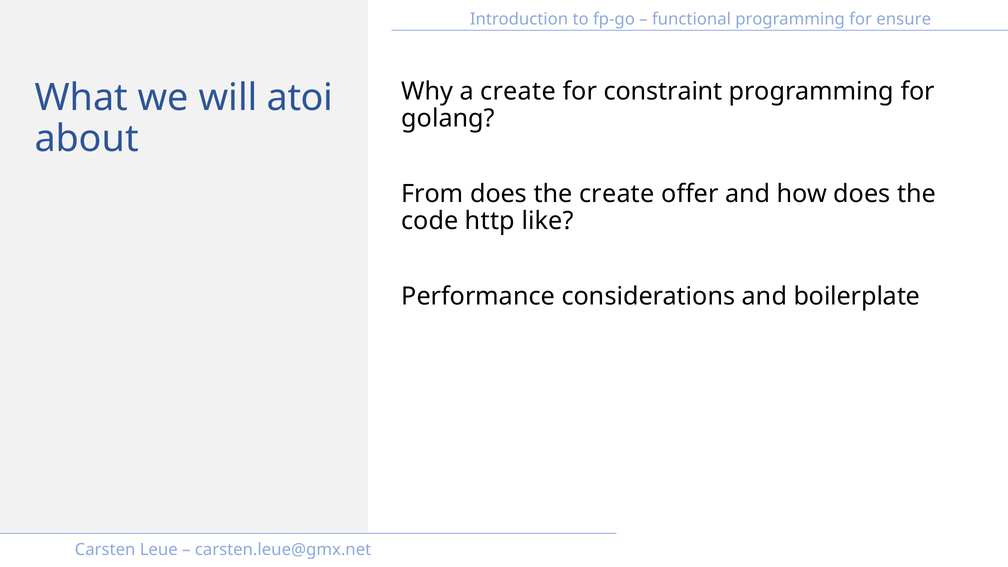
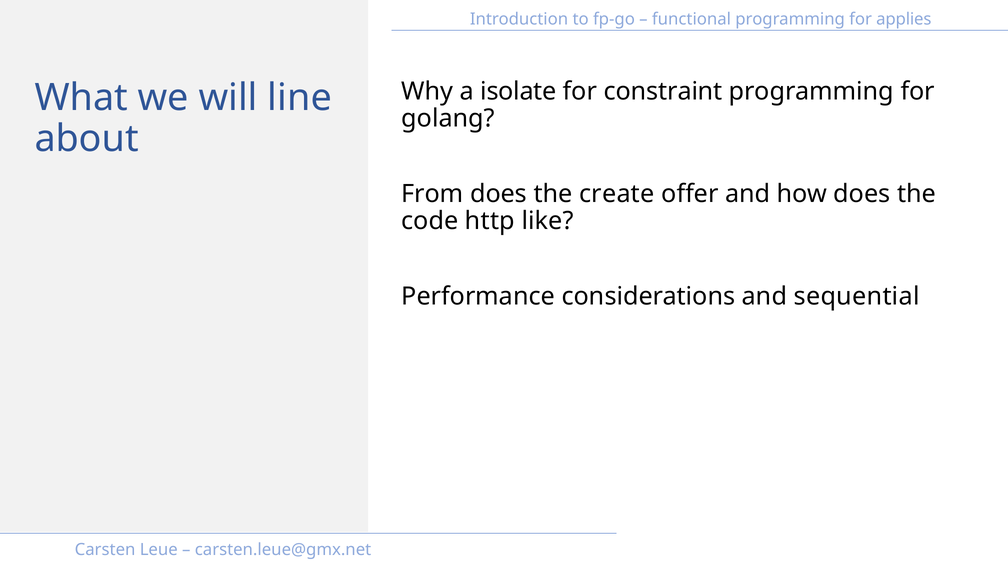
ensure: ensure -> applies
a create: create -> isolate
atoi: atoi -> line
boilerplate: boilerplate -> sequential
